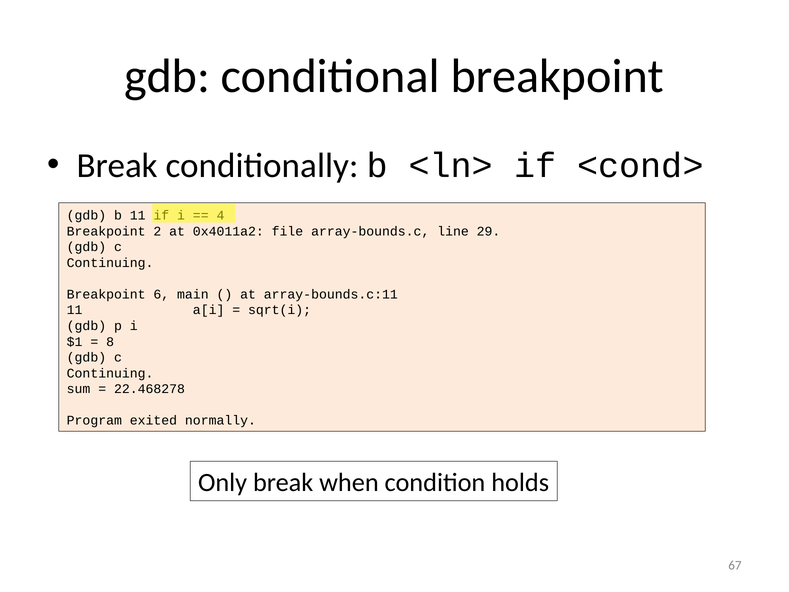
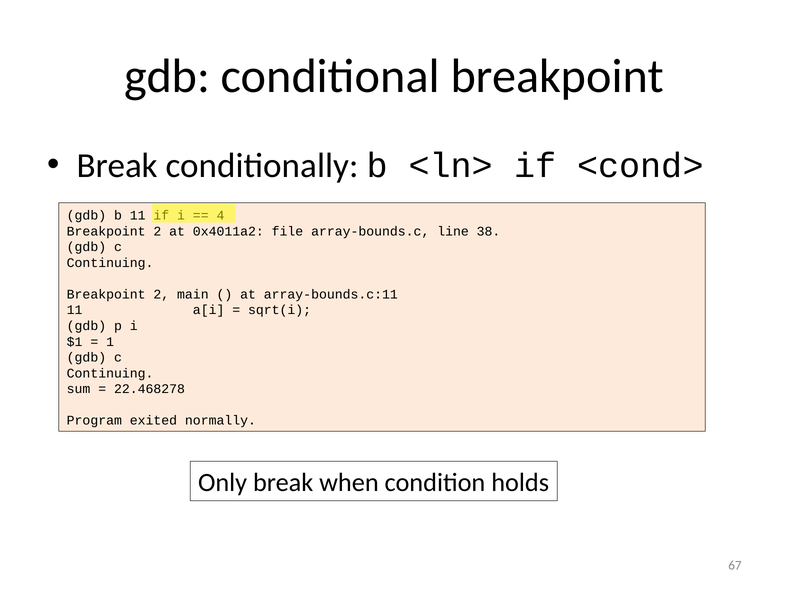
29: 29 -> 38
6 at (161, 294): 6 -> 2
8: 8 -> 1
